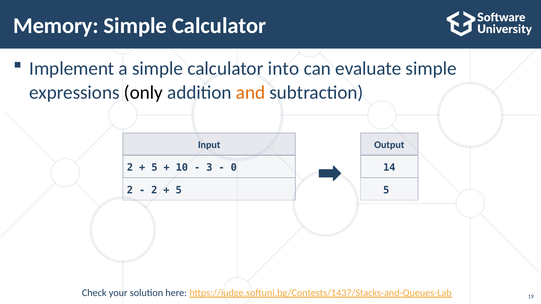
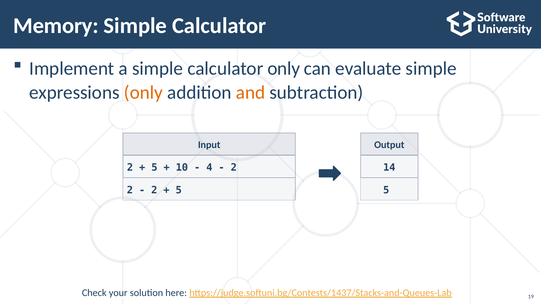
calculator into: into -> only
only at (143, 93) colour: black -> orange
3: 3 -> 4
0 at (234, 168): 0 -> 2
